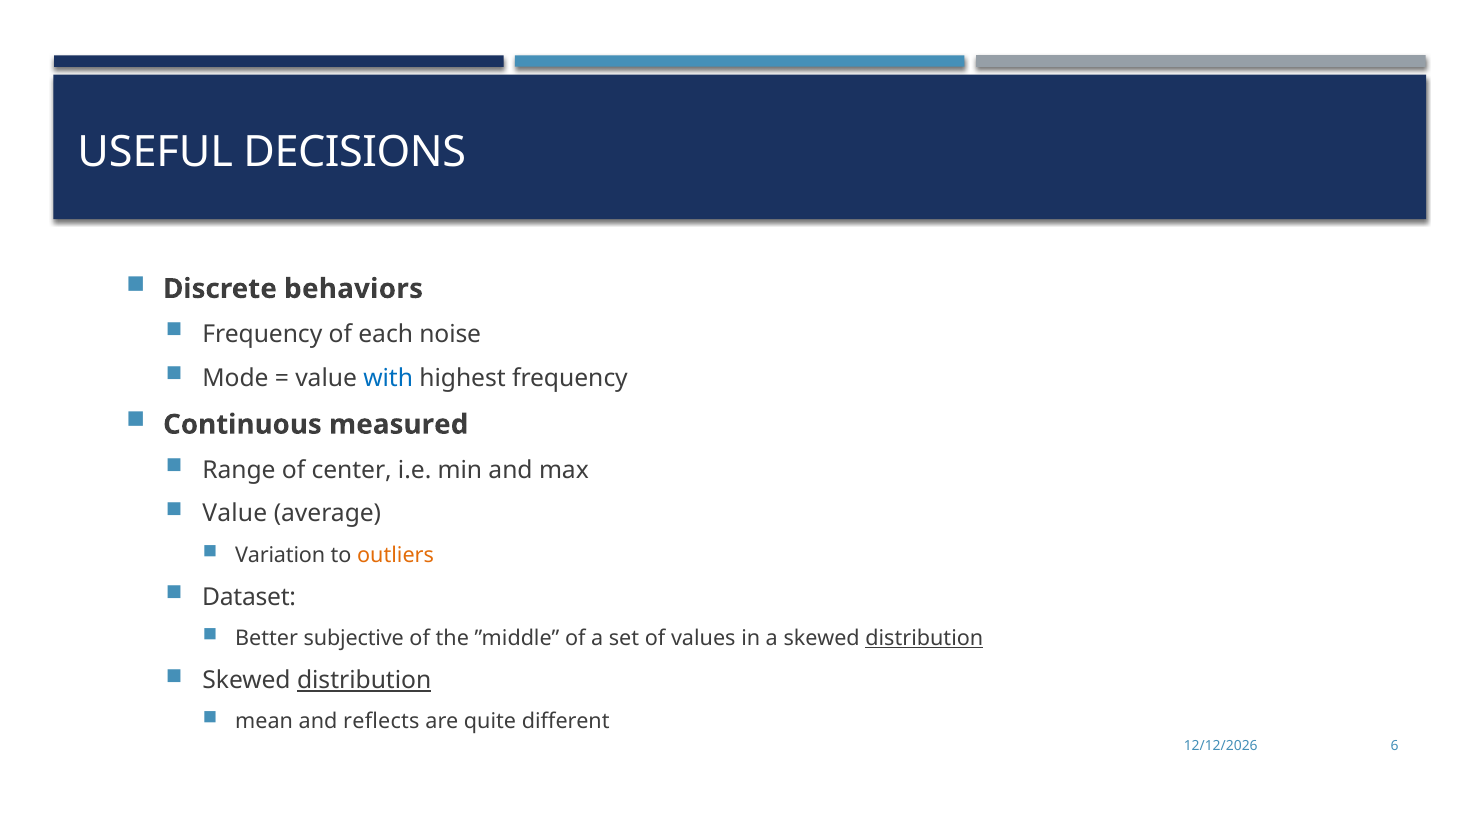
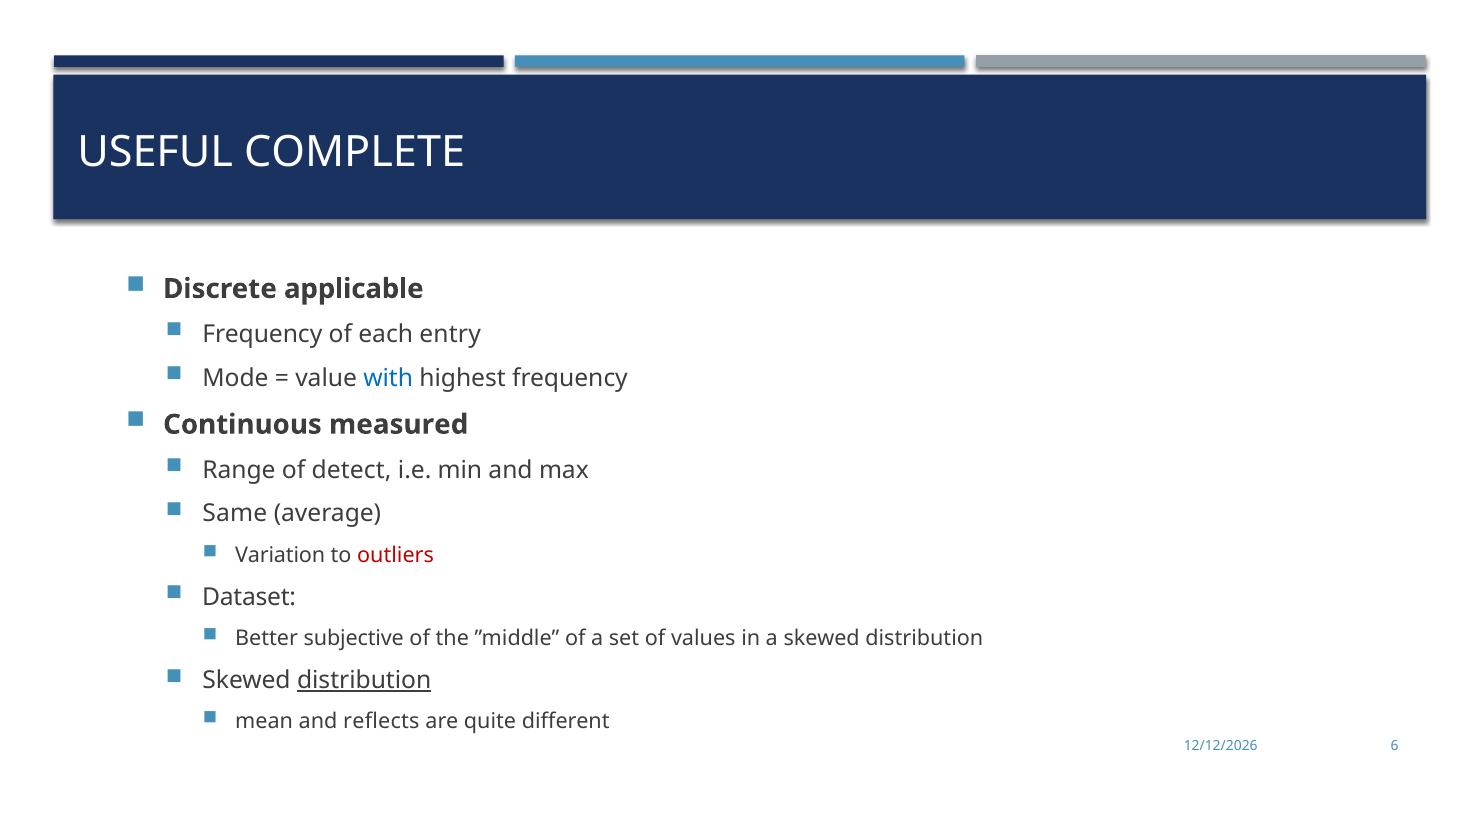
DECISIONS: DECISIONS -> COMPLETE
behaviors: behaviors -> applicable
noise: noise -> entry
center: center -> detect
Value at (235, 513): Value -> Same
outliers colour: orange -> red
distribution at (924, 638) underline: present -> none
